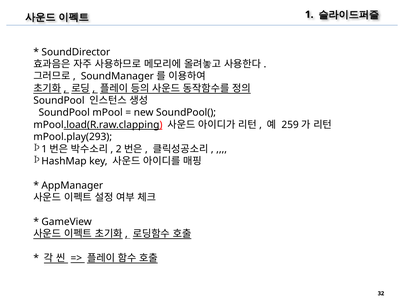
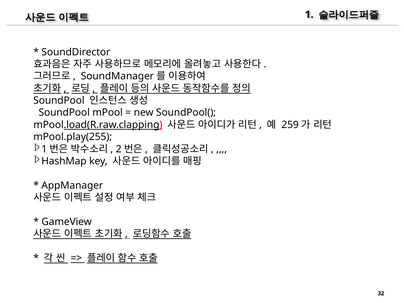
mPool.play(293: mPool.play(293 -> mPool.play(255
